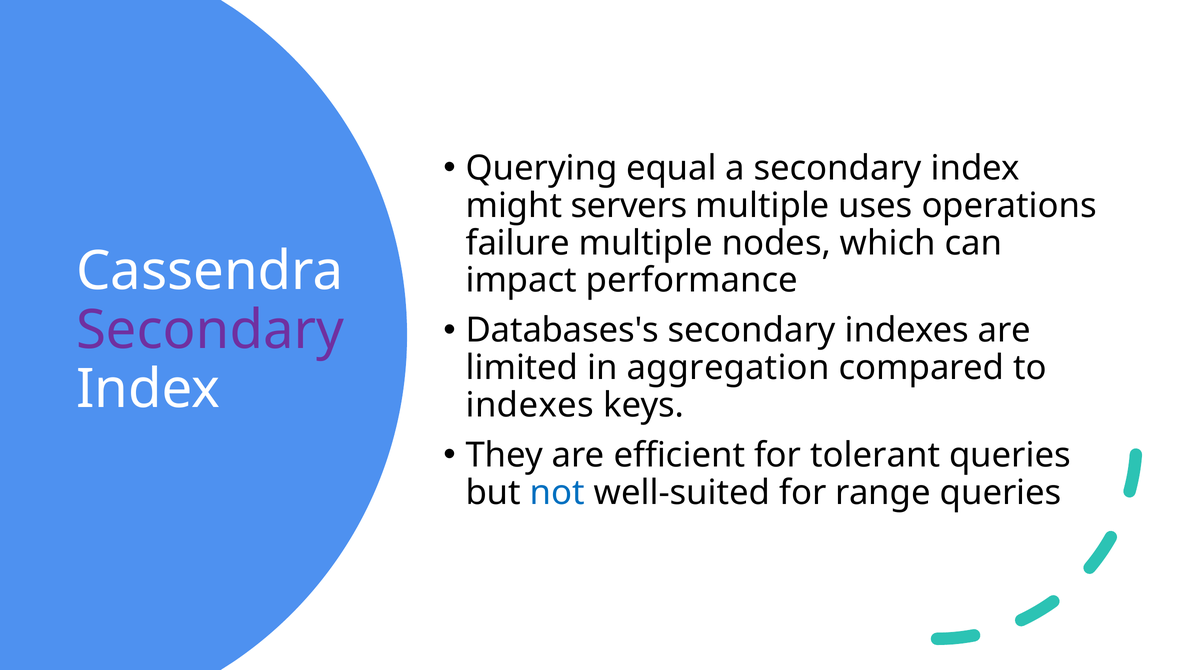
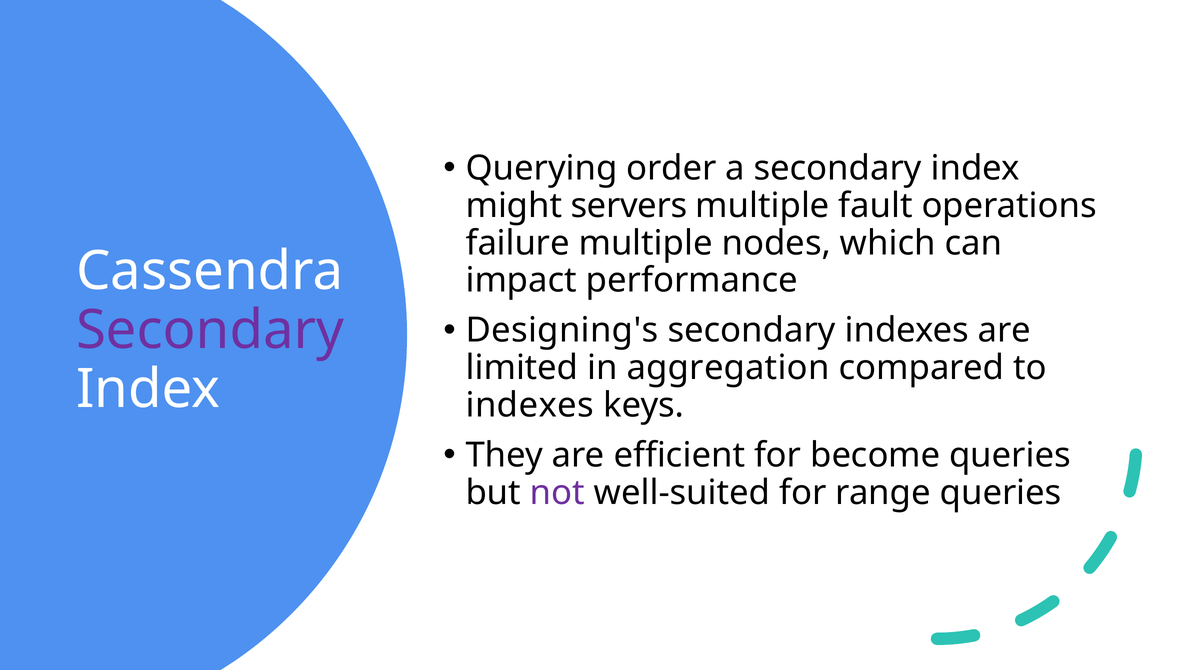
equal: equal -> order
uses: uses -> fault
Databases's: Databases's -> Designing's
tolerant: tolerant -> become
not colour: blue -> purple
